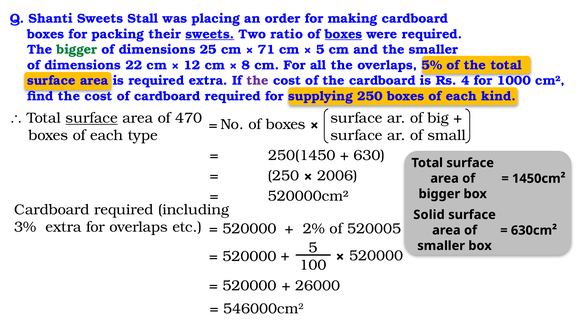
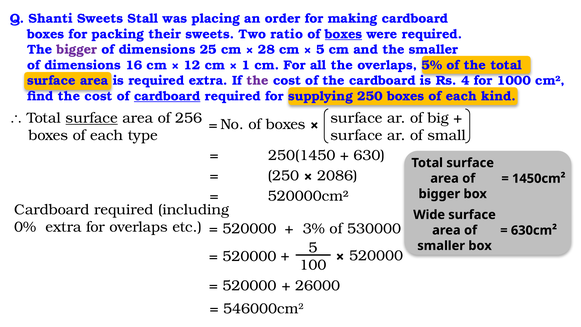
sweets at (210, 34) underline: present -> none
bigger at (77, 50) colour: green -> purple
71: 71 -> 28
22: 22 -> 16
8: 8 -> 1
cardboard at (167, 96) underline: none -> present
470: 470 -> 256
2006: 2006 -> 2086
Solid: Solid -> Wide
3%: 3% -> 0%
2%: 2% -> 3%
520005: 520005 -> 530000
